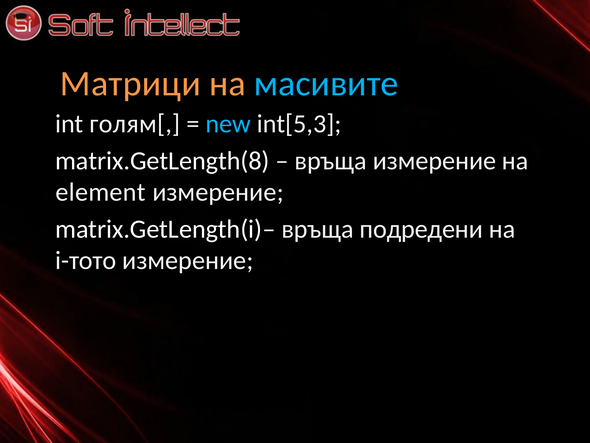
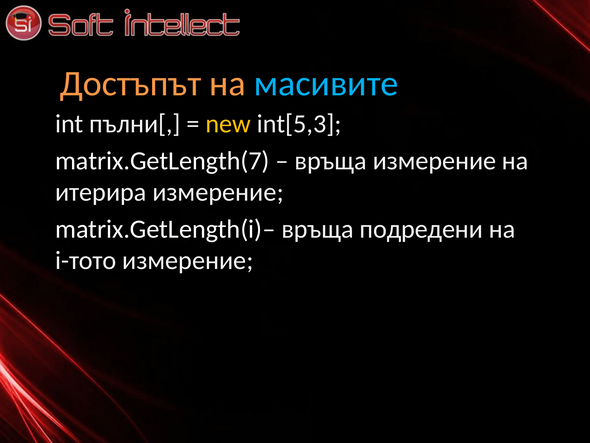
Матрици: Матрици -> Достъпът
голям[: голям[ -> пълни[
new colour: light blue -> yellow
matrix.GetLength(8: matrix.GetLength(8 -> matrix.GetLength(7
element: element -> итерира
